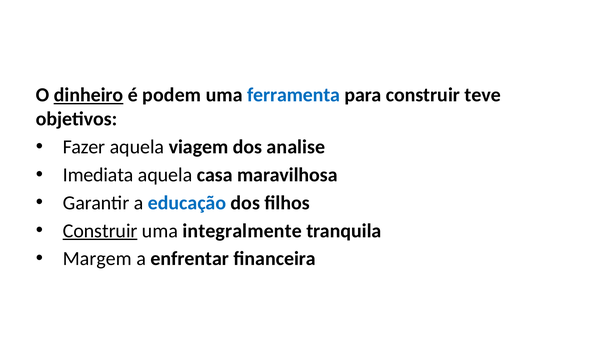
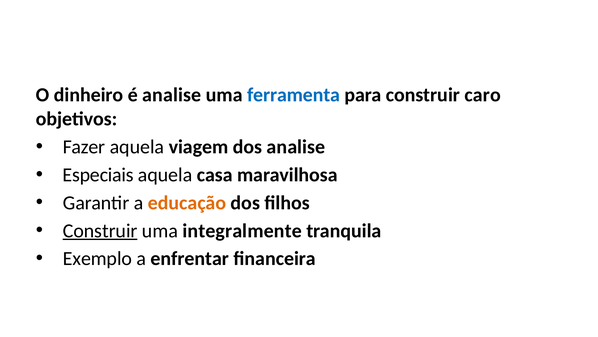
dinheiro underline: present -> none
é podem: podem -> analise
teve: teve -> caro
Imediata: Imediata -> Especiais
educação colour: blue -> orange
Margem: Margem -> Exemplo
